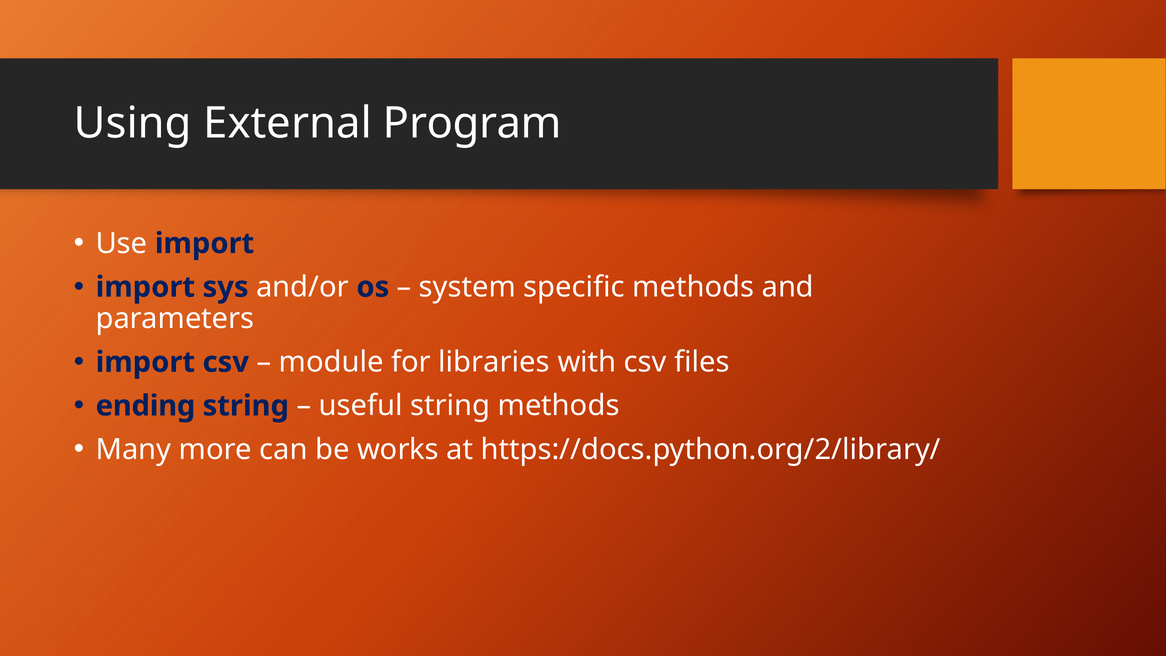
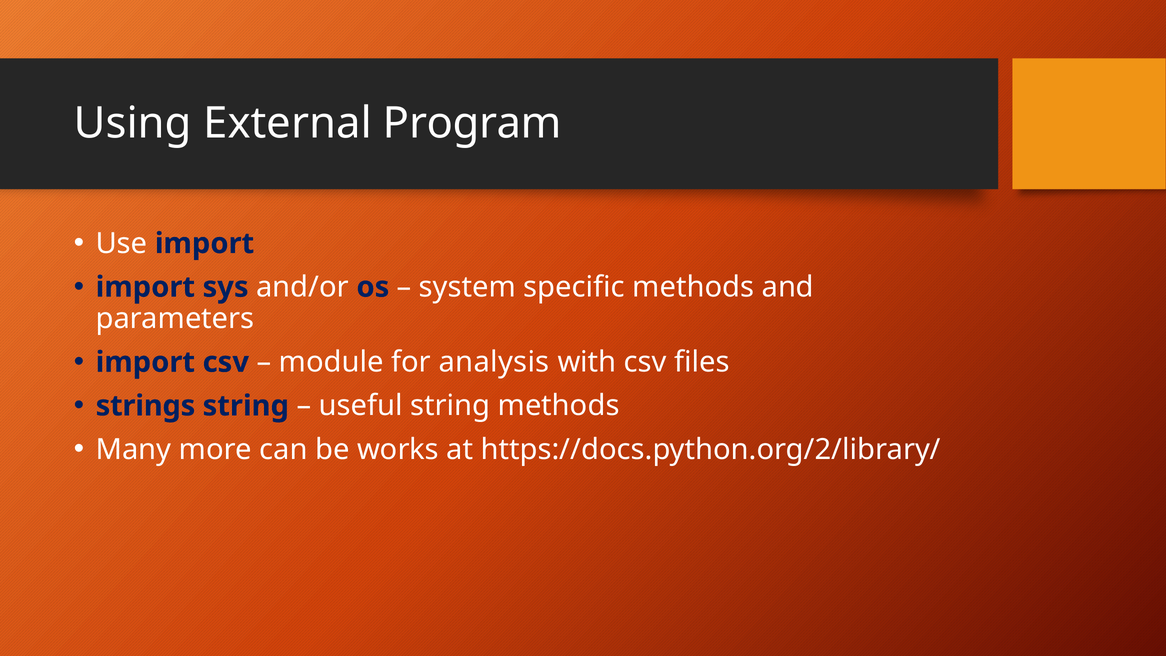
libraries: libraries -> analysis
ending: ending -> strings
